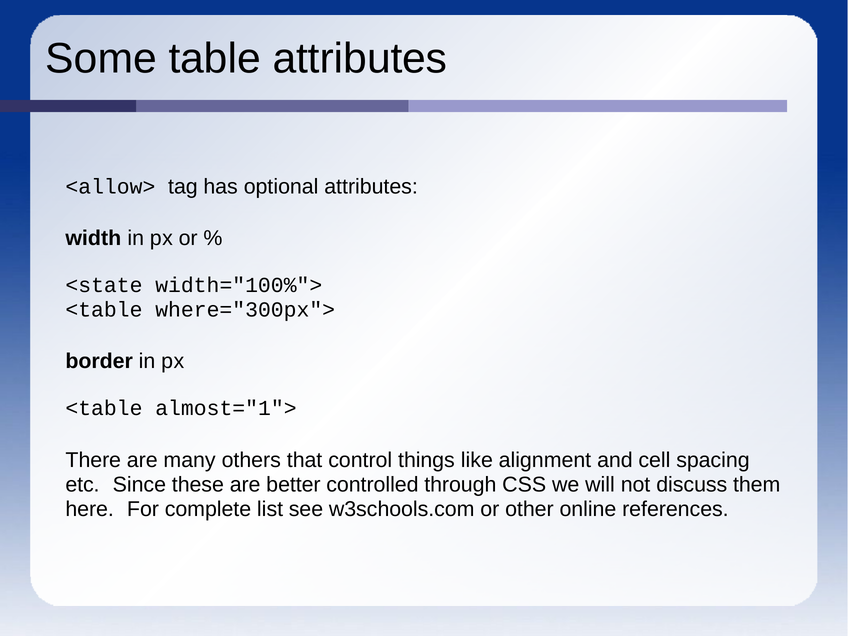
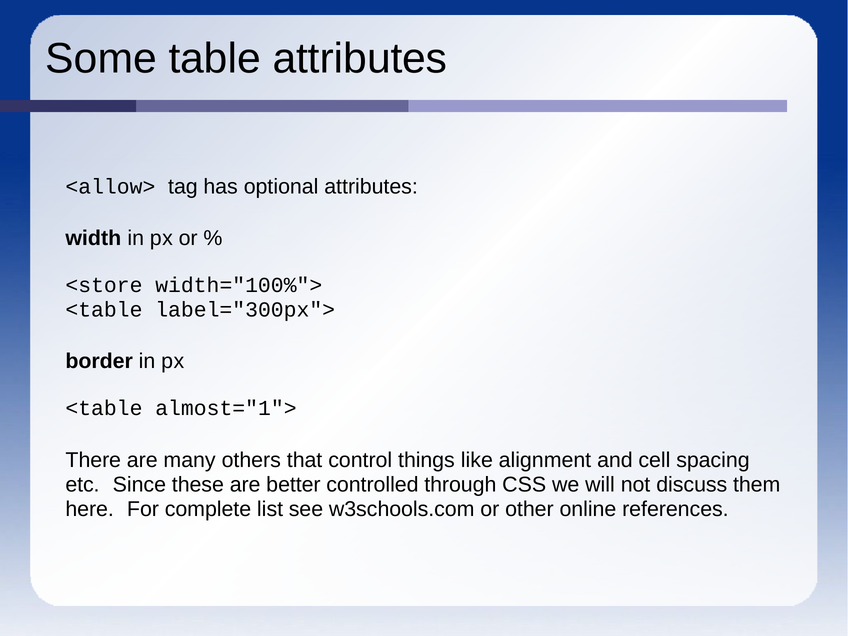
<state: <state -> <store
where="300px">: where="300px"> -> label="300px">
